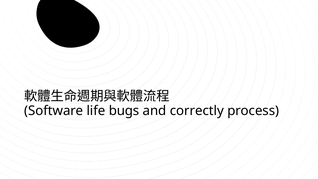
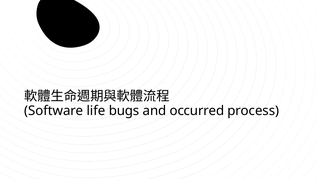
correctly: correctly -> occurred
